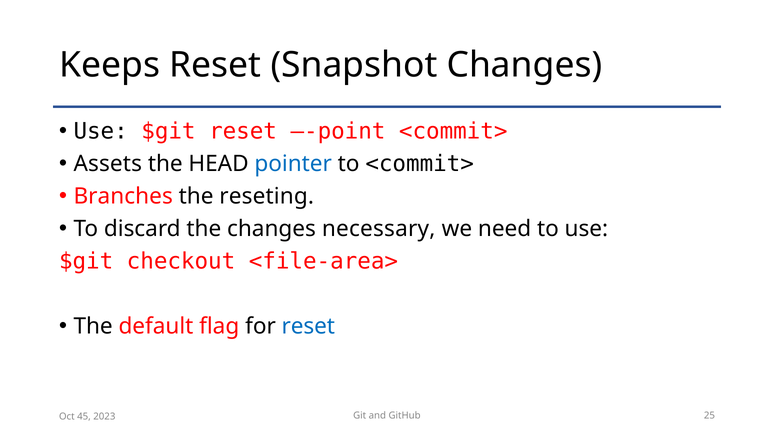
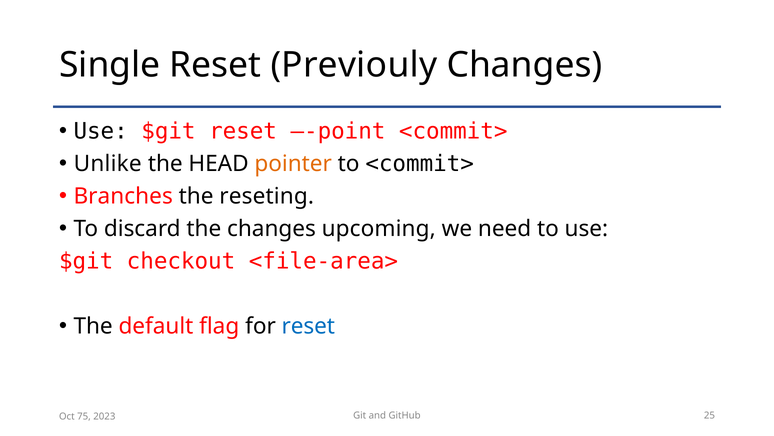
Keeps: Keeps -> Single
Snapshot: Snapshot -> Previouly
Assets: Assets -> Unlike
pointer colour: blue -> orange
necessary: necessary -> upcoming
45: 45 -> 75
